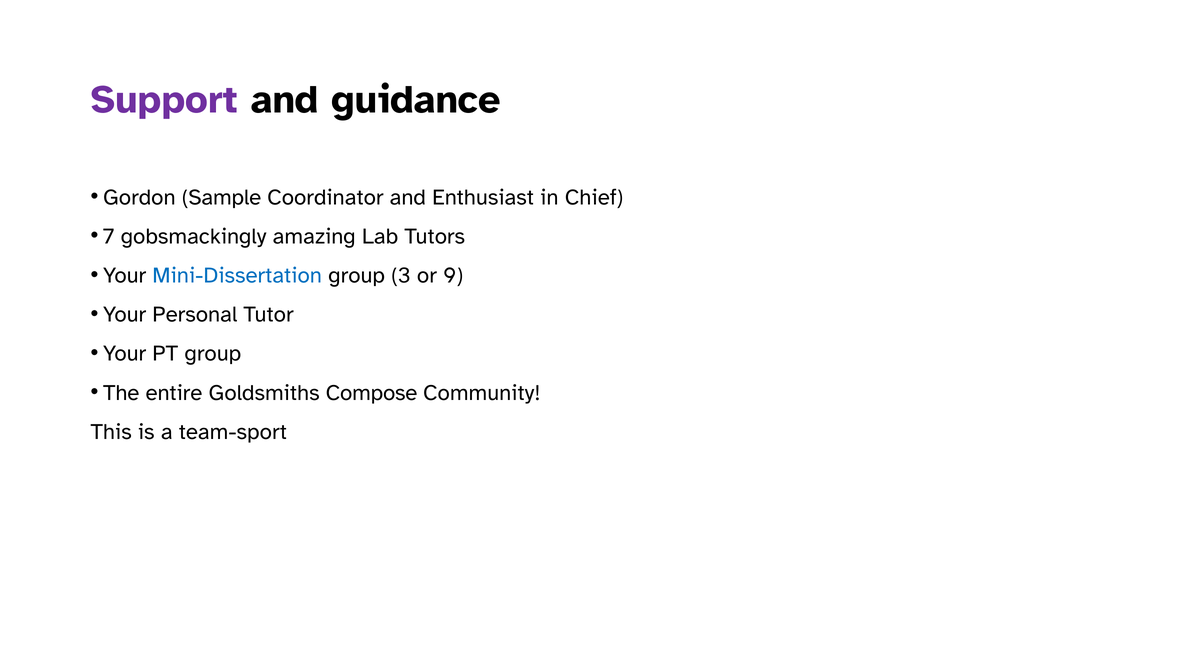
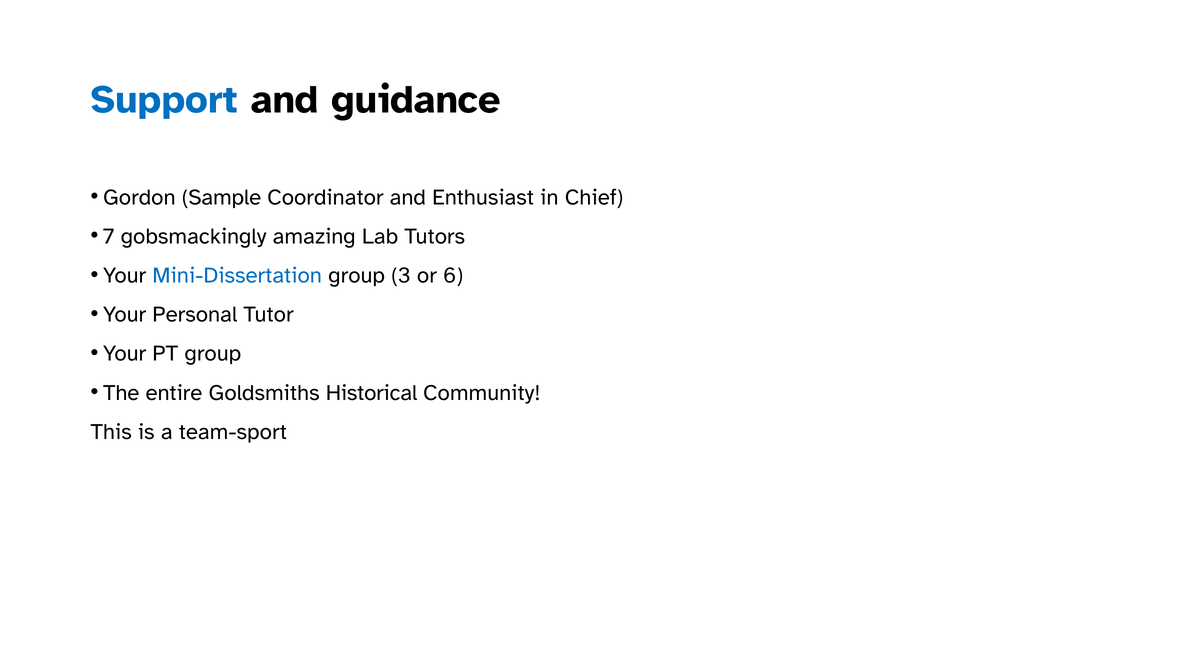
Support colour: purple -> blue
9: 9 -> 6
Compose: Compose -> Historical
